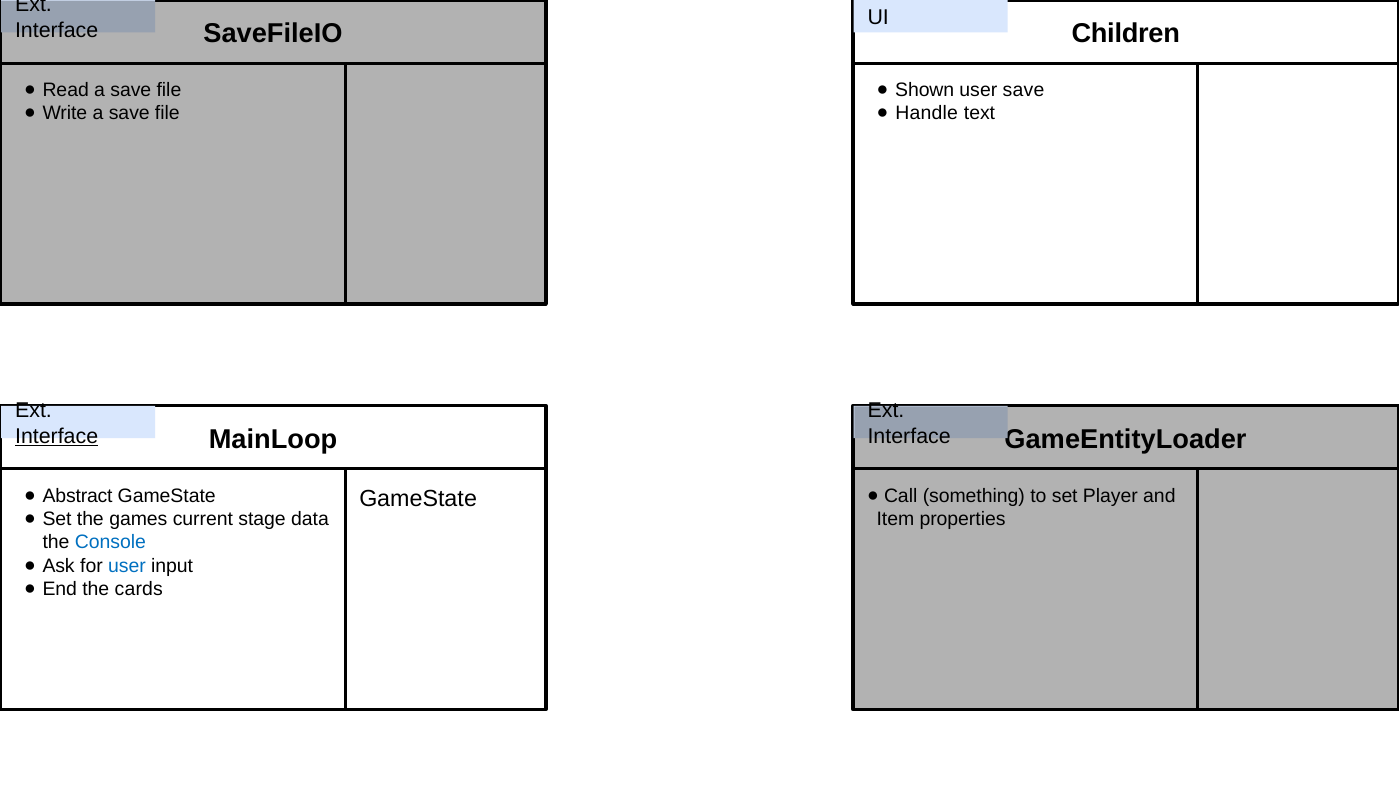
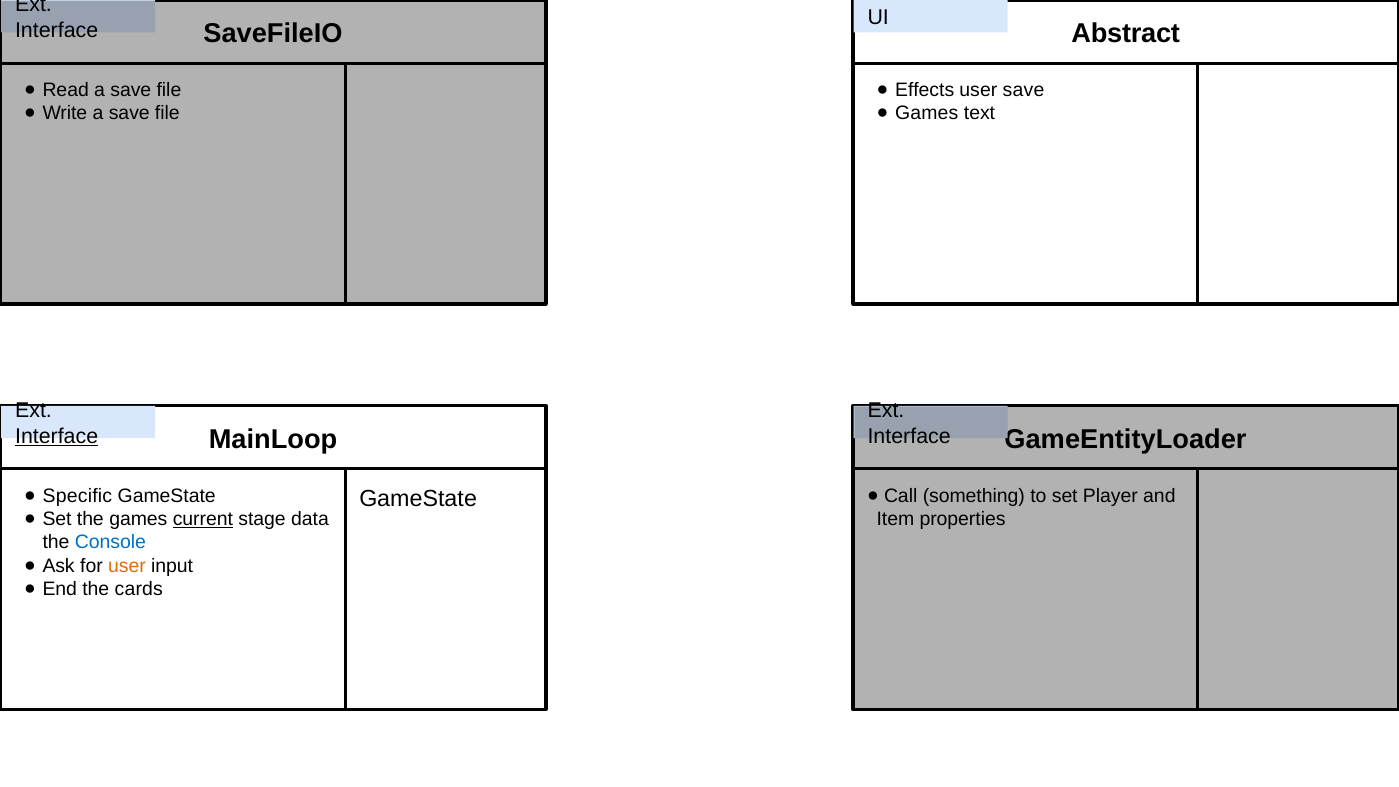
Children: Children -> Abstract
Shown: Shown -> Effects
Handle at (927, 114): Handle -> Games
Abstract: Abstract -> Specific
current underline: none -> present
user at (127, 566) colour: blue -> orange
